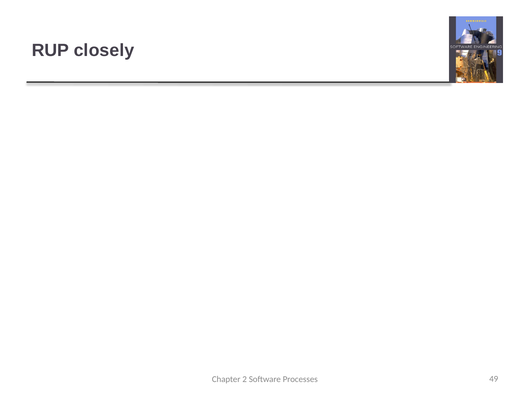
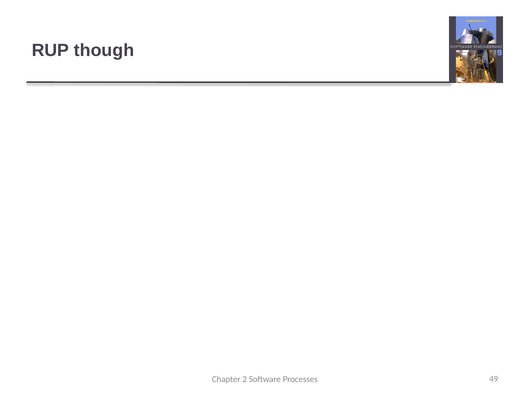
closely: closely -> though
